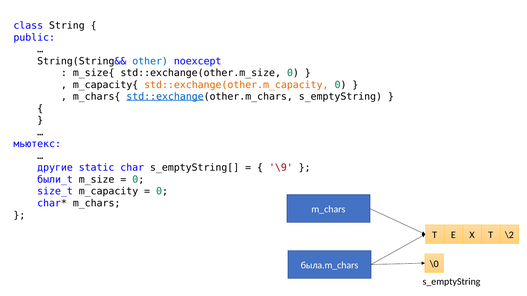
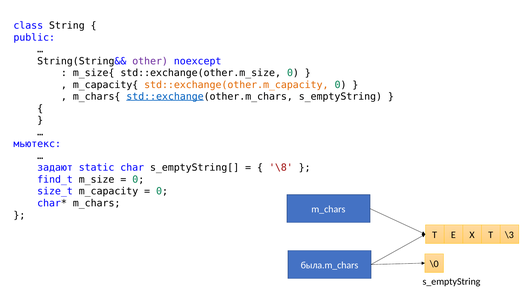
other colour: blue -> purple
другие: другие -> задают
\9: \9 -> \8
были_t: были_t -> find_t
\2: \2 -> \3
